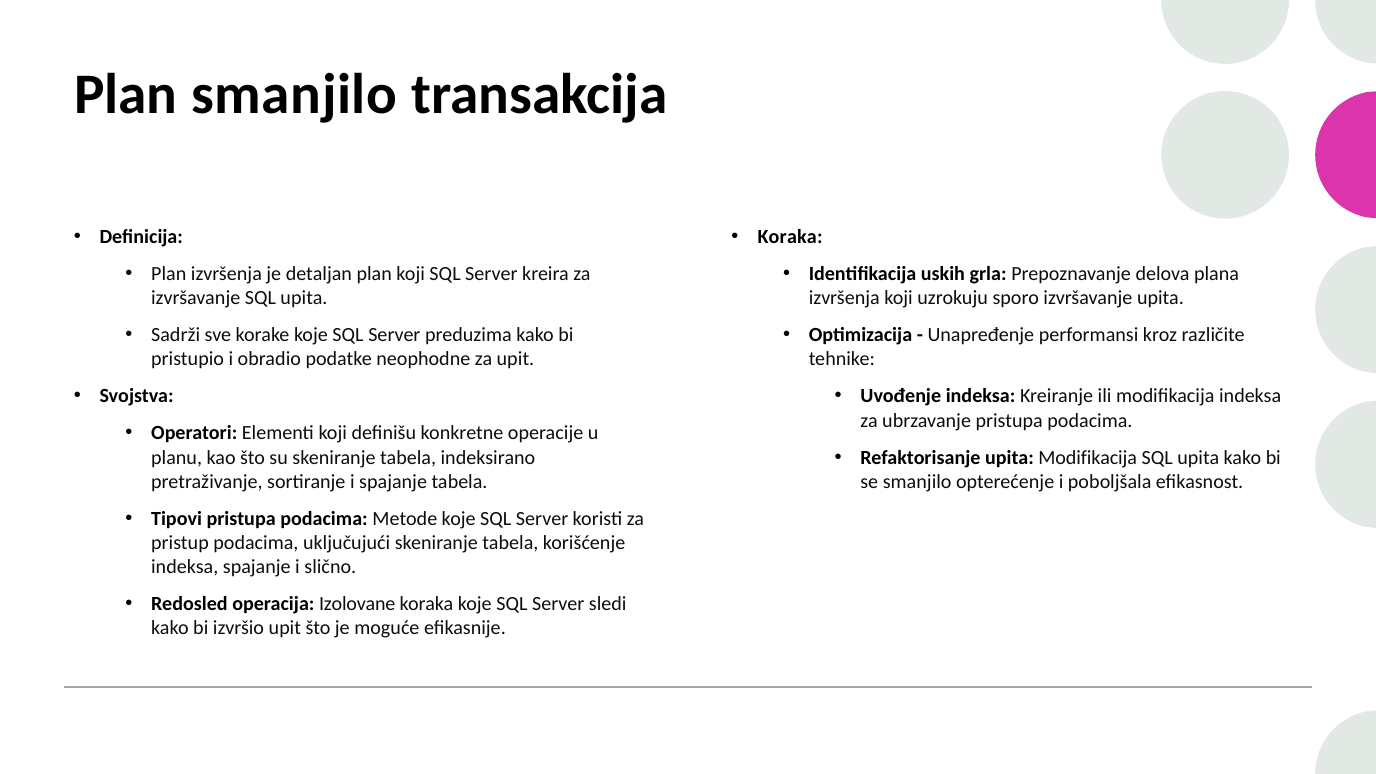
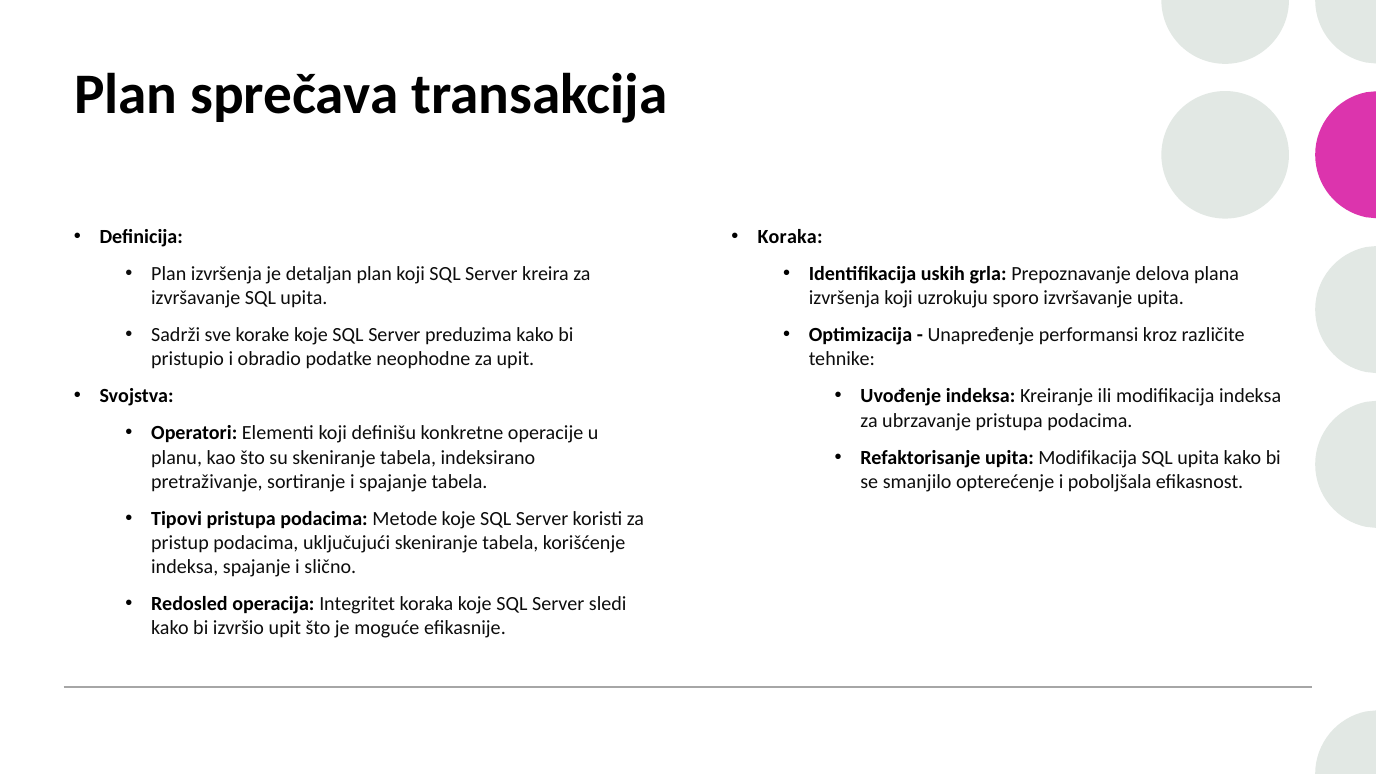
Plan smanjilo: smanjilo -> sprečava
Izolovane: Izolovane -> Integritet
